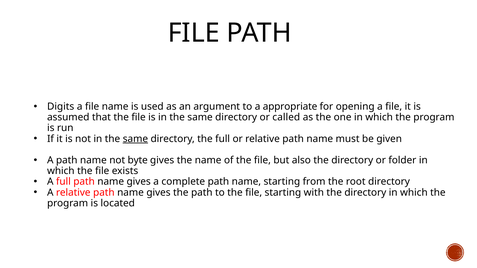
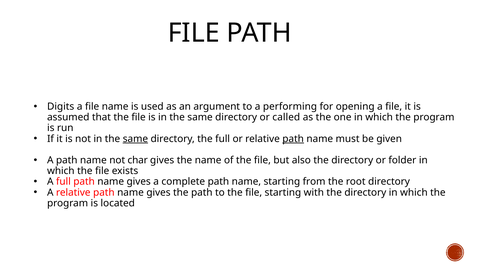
appropriate: appropriate -> performing
path at (293, 139) underline: none -> present
byte: byte -> char
